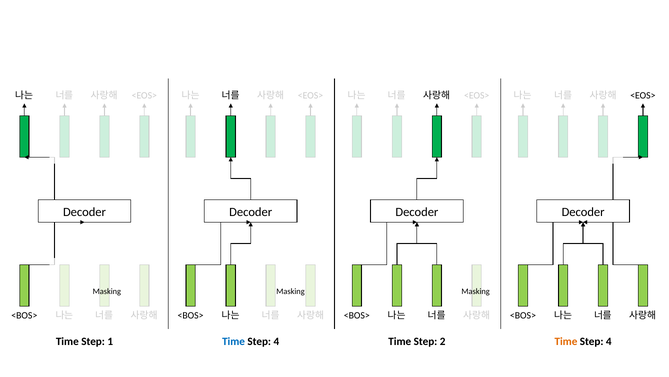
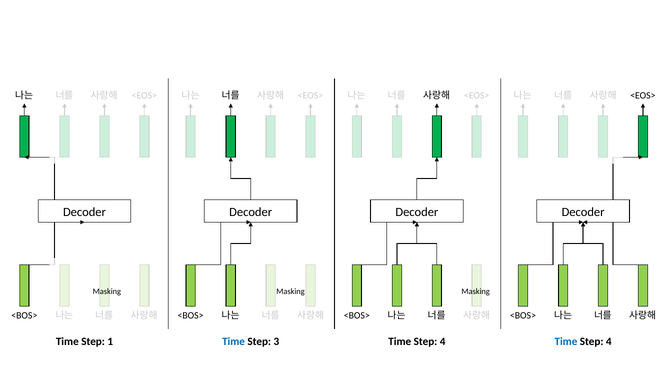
4 at (276, 341): 4 -> 3
2 at (443, 341): 2 -> 4
Time at (566, 341) colour: orange -> blue
